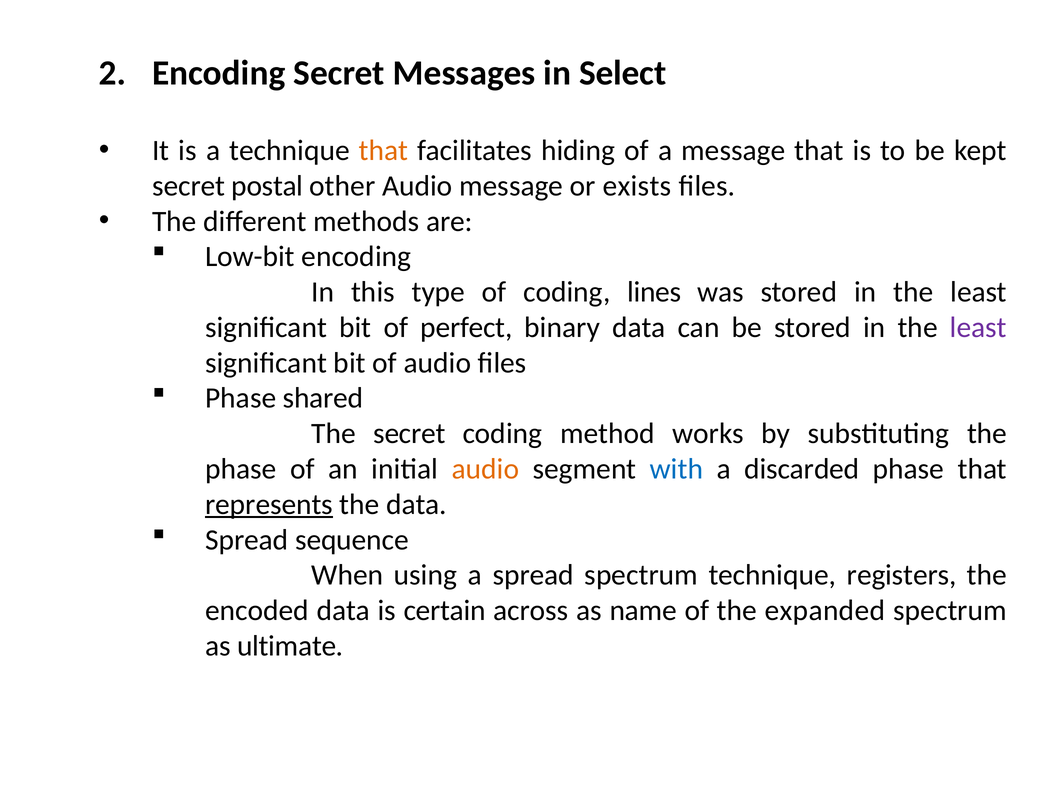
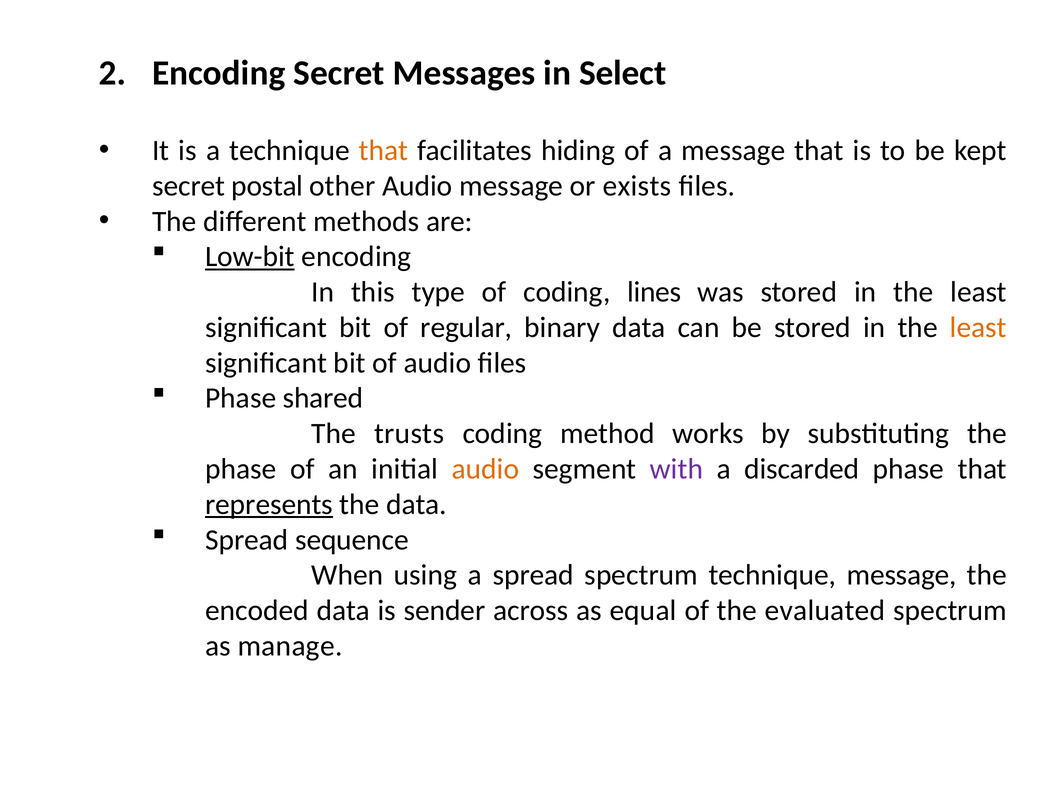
Low-bit underline: none -> present
perfect: perfect -> regular
least at (978, 328) colour: purple -> orange
The secret: secret -> trusts
with colour: blue -> purple
technique registers: registers -> message
certain: certain -> sender
name: name -> equal
expanded: expanded -> evaluated
ultimate: ultimate -> manage
